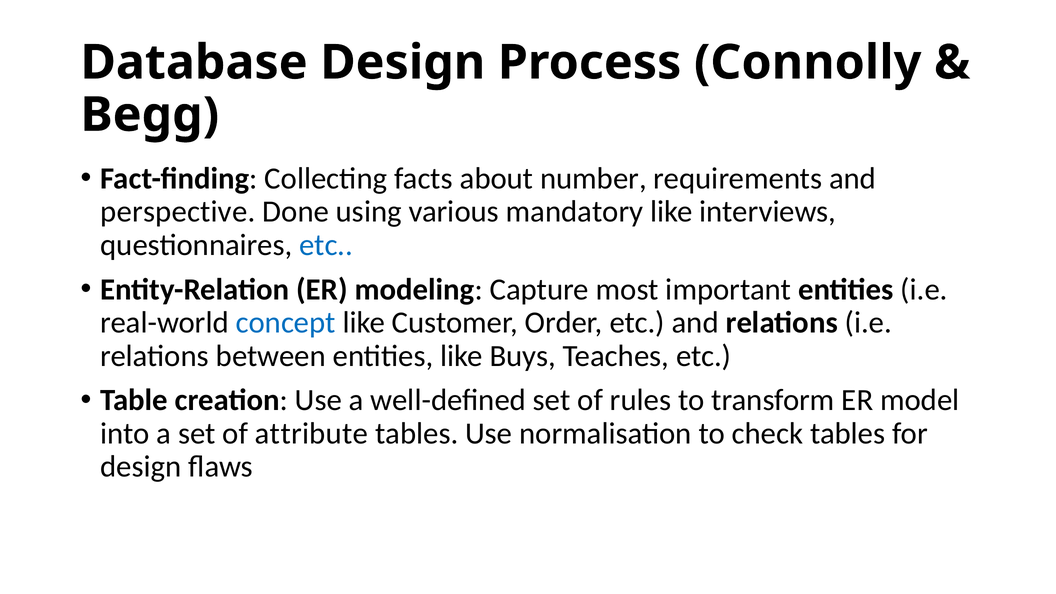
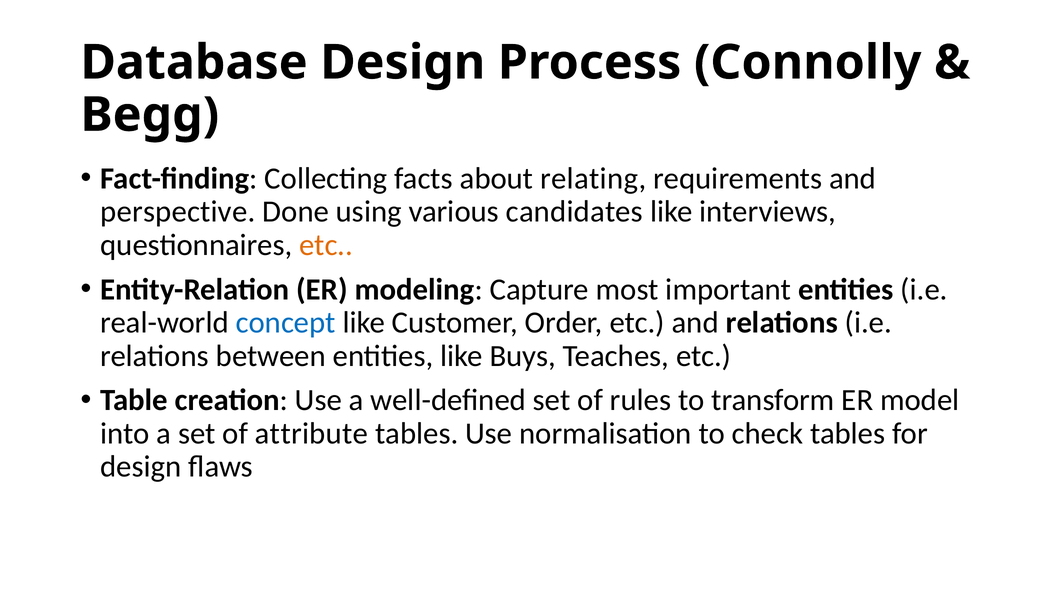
number: number -> relating
mandatory: mandatory -> candidates
etc at (326, 245) colour: blue -> orange
